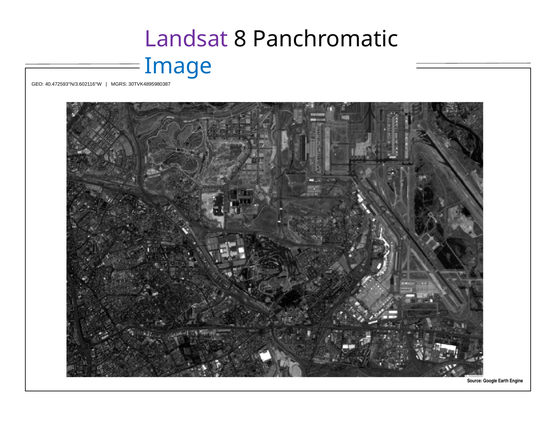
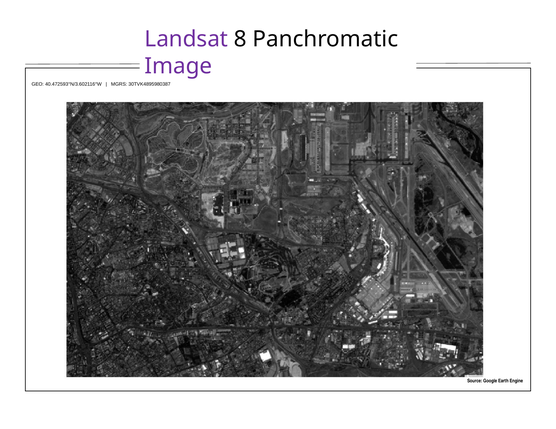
Image colour: blue -> purple
